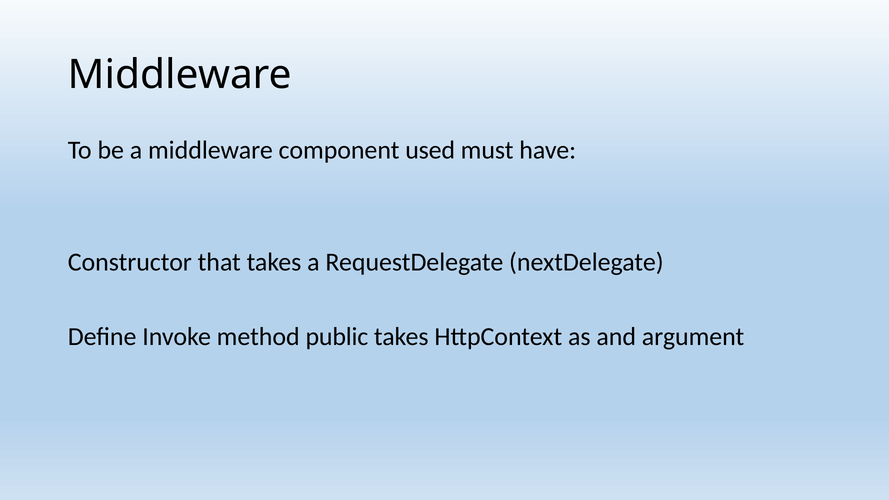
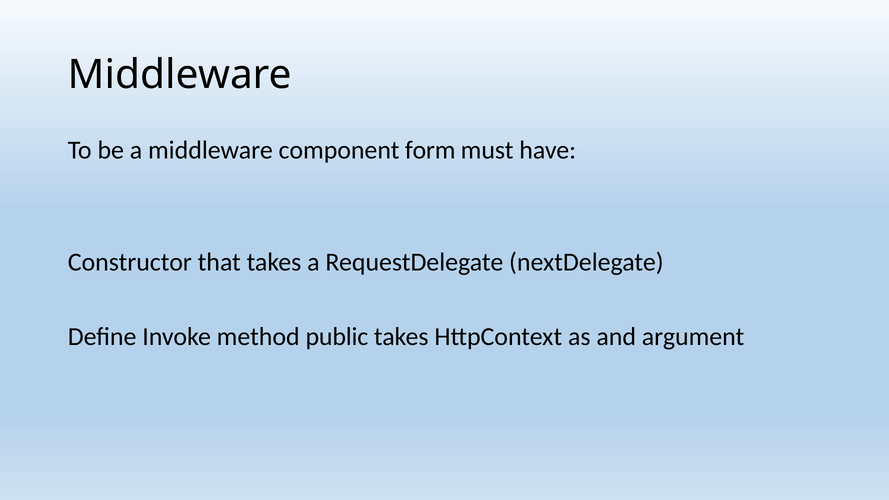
used: used -> form
